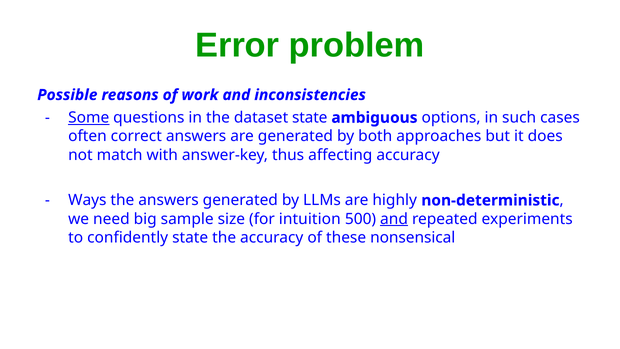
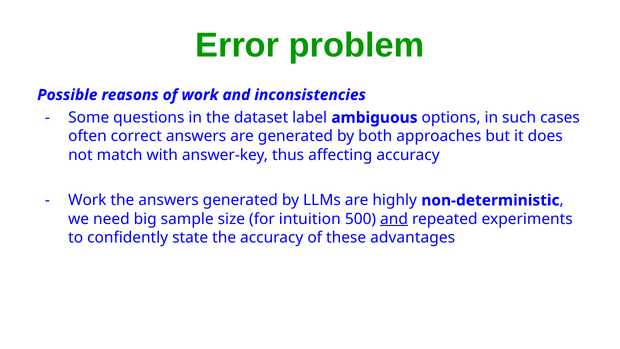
Some underline: present -> none
dataset state: state -> label
Ways at (87, 200): Ways -> Work
nonsensical: nonsensical -> advantages
